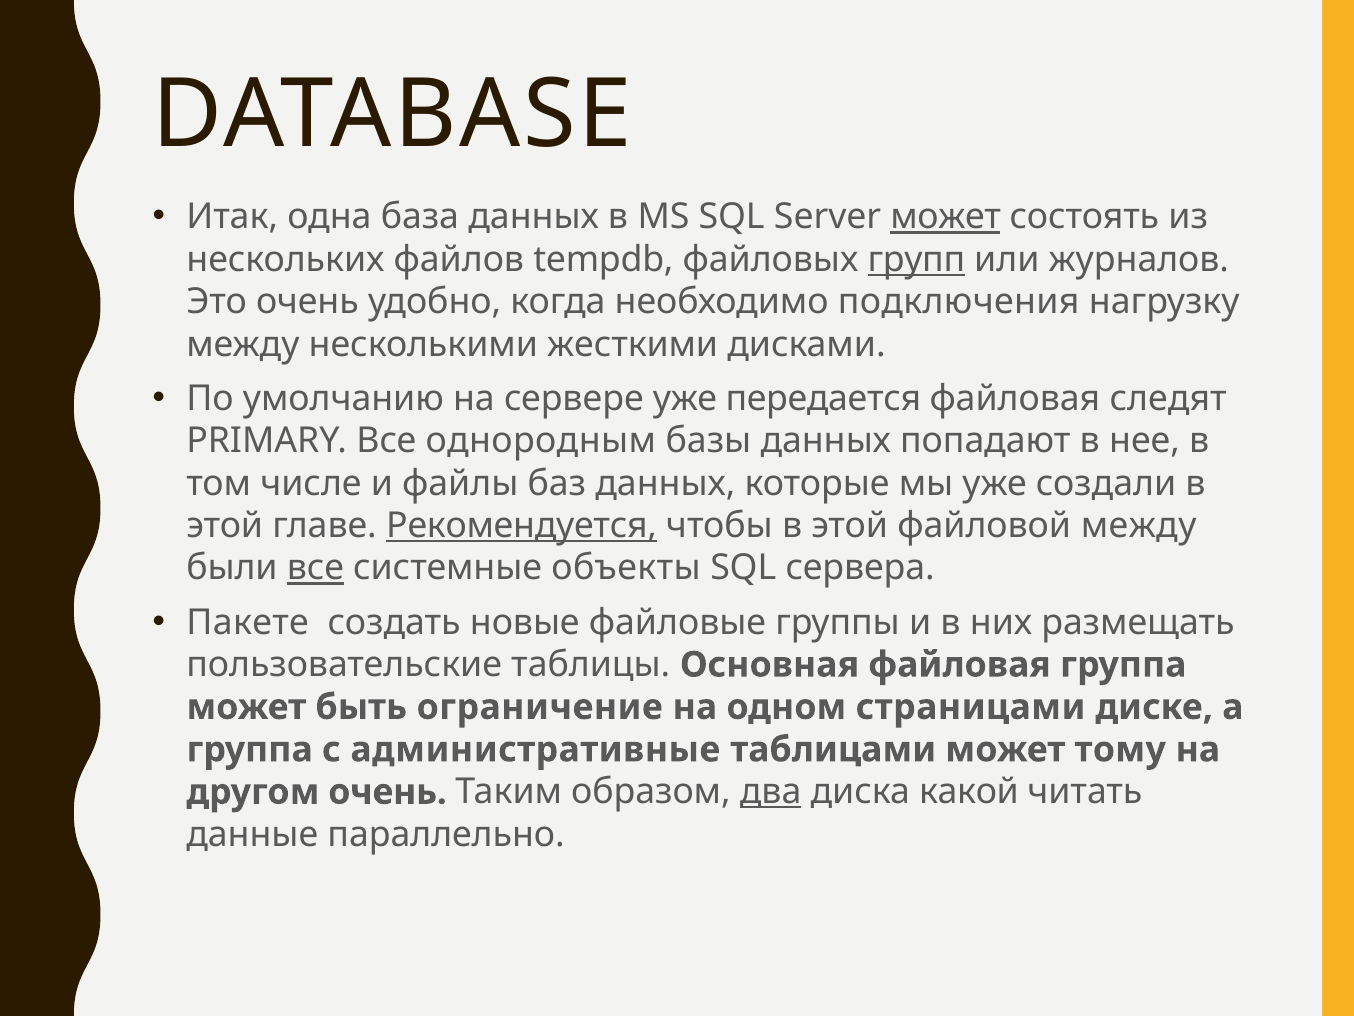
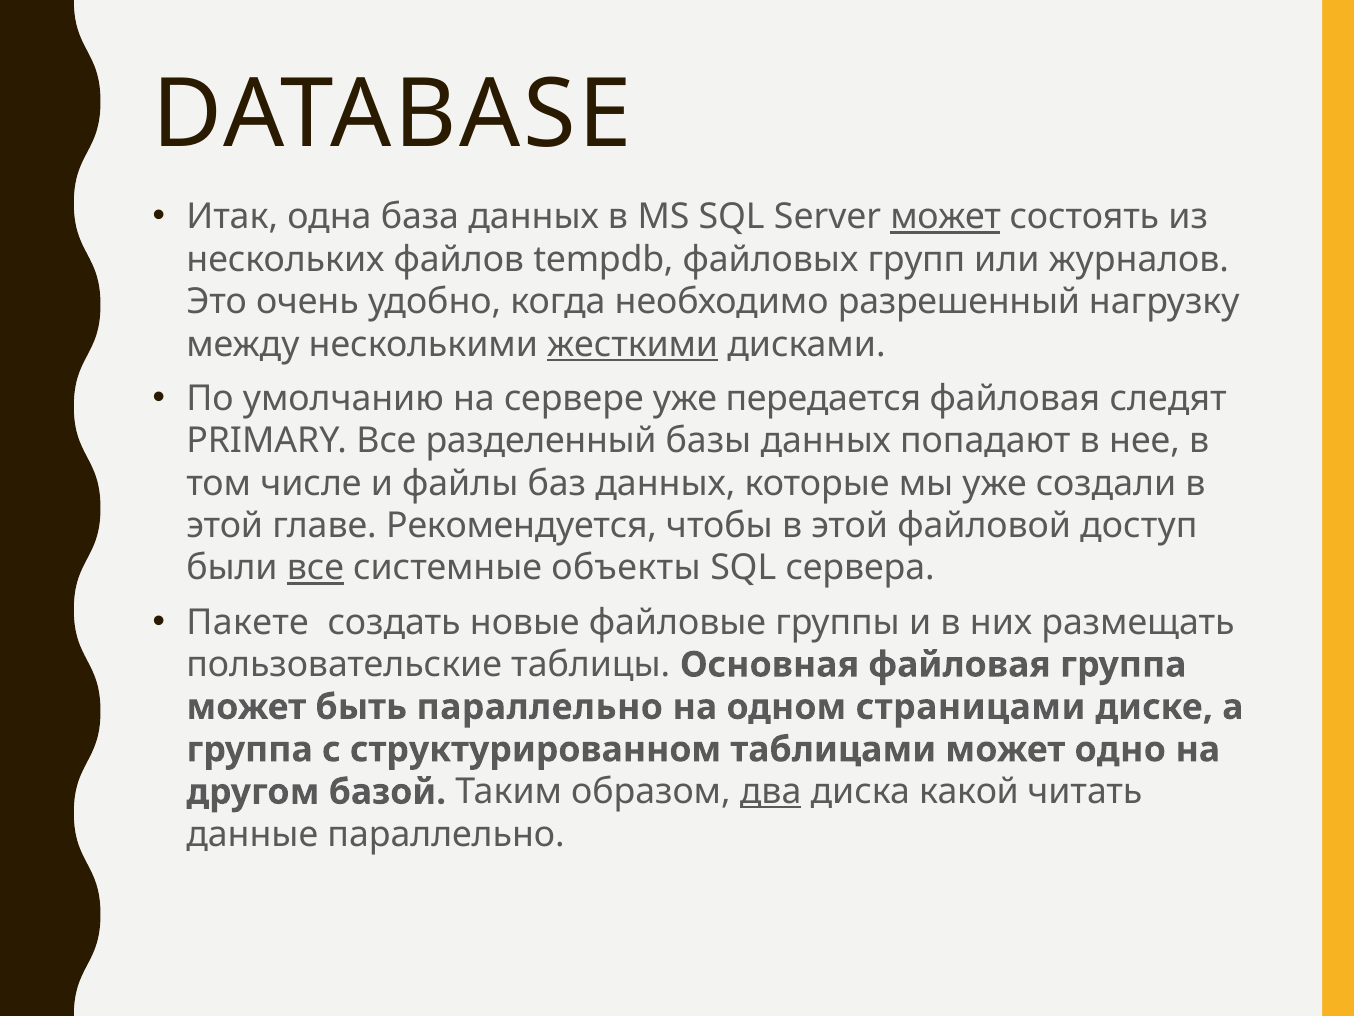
групп underline: present -> none
подключения: подключения -> разрешенный
жесткими underline: none -> present
однородным: однородным -> разделенный
Рекомендуется underline: present -> none
файловой между: между -> доступ
быть ограничение: ограничение -> параллельно
административные: административные -> структурированном
тому: тому -> одно
другом очень: очень -> базой
